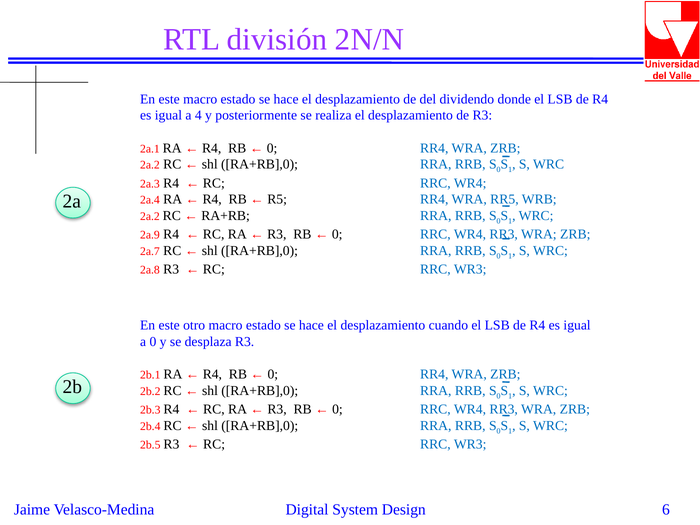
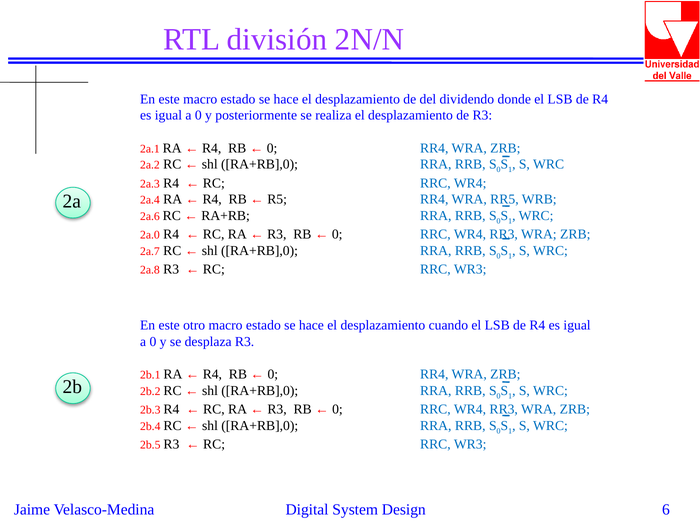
4 at (198, 115): 4 -> 0
2a.2 at (150, 216): 2a.2 -> 2a.6
2a.9: 2a.9 -> 2a.0
